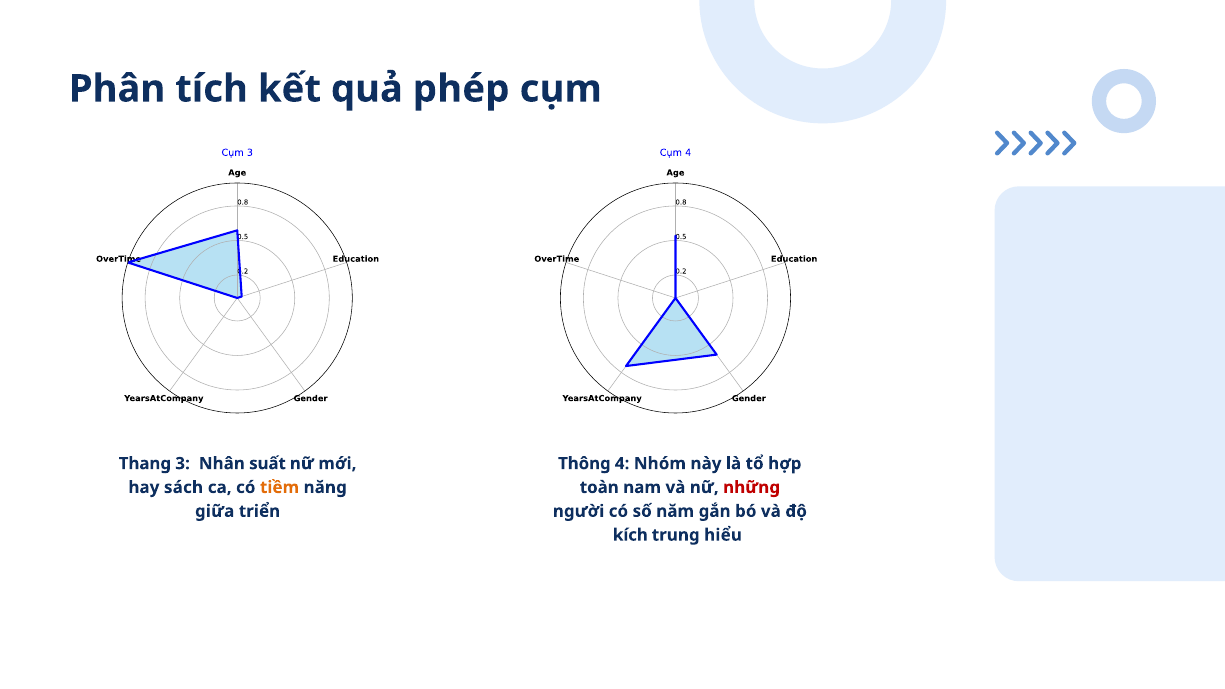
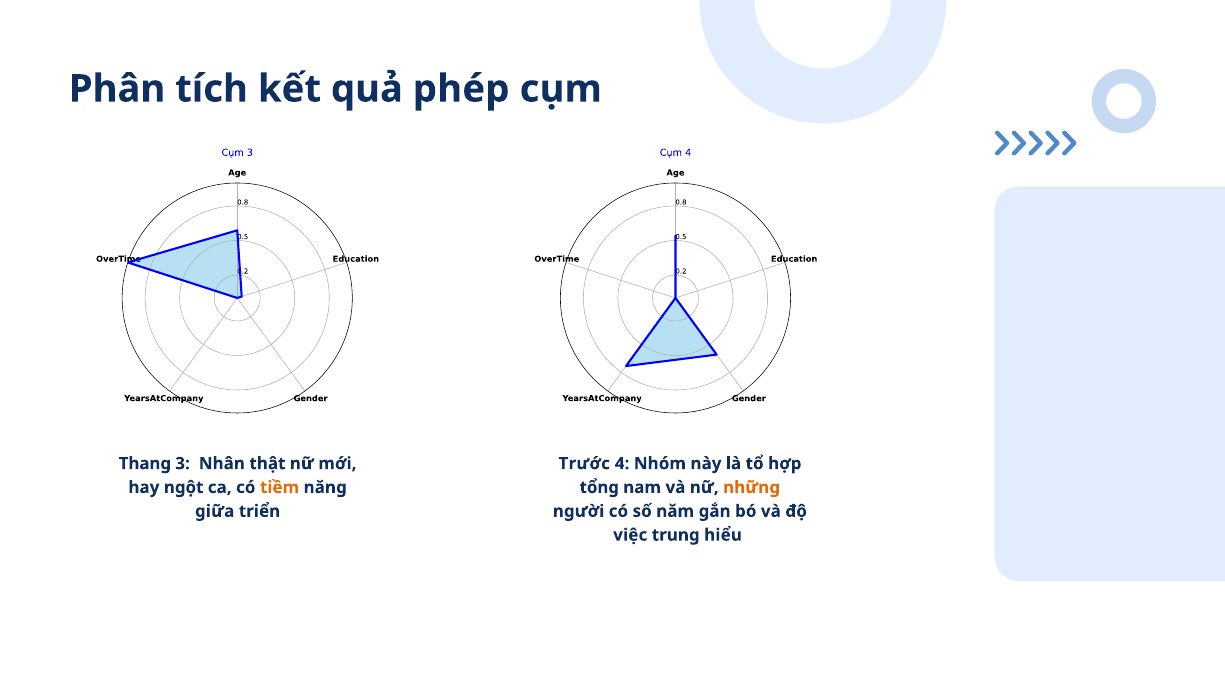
suất: suất -> thật
Thông: Thông -> Trước
sách: sách -> ngột
toàn: toàn -> tổng
những colour: red -> orange
kích: kích -> việc
